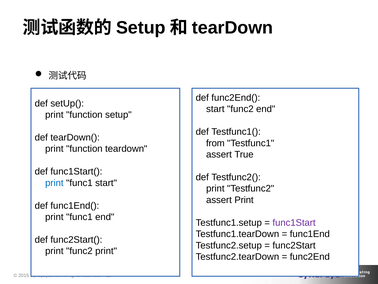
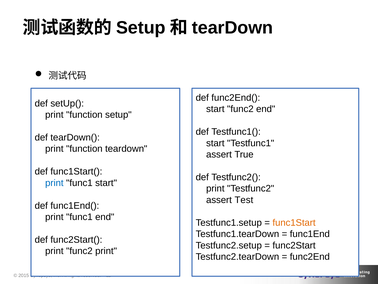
from at (215, 143): from -> start
assert Print: Print -> Test
func1Start colour: purple -> orange
